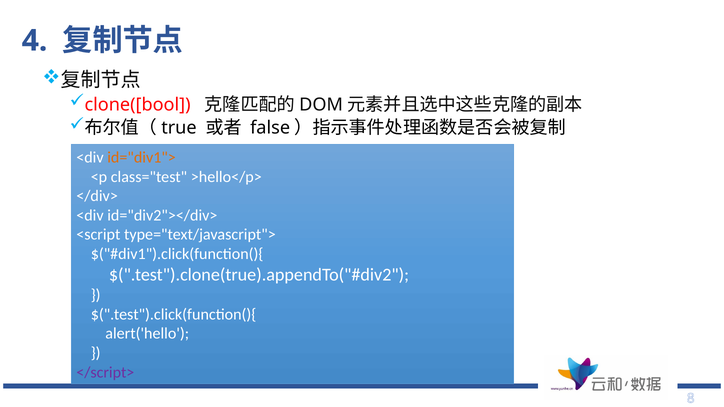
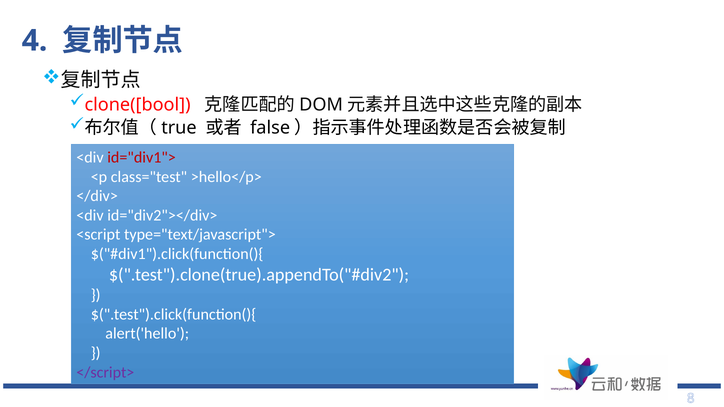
id="div1"> colour: orange -> red
